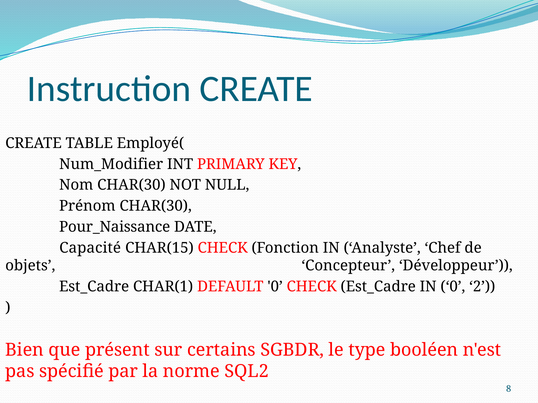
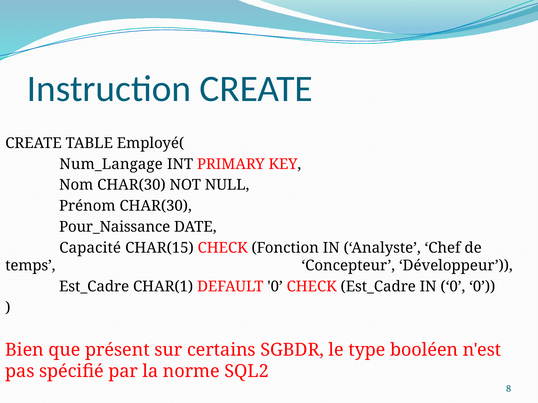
Num_Modifier: Num_Modifier -> Num_Langage
objets: objets -> temps
0 2: 2 -> 0
